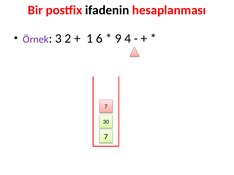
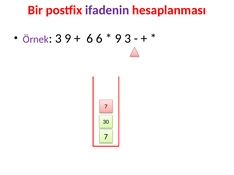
ifadenin colour: black -> purple
3 2: 2 -> 9
1 at (90, 39): 1 -> 6
9 4: 4 -> 3
